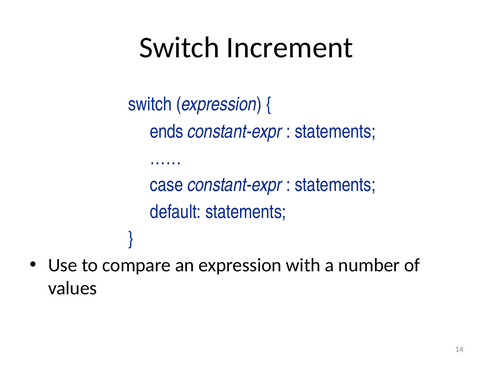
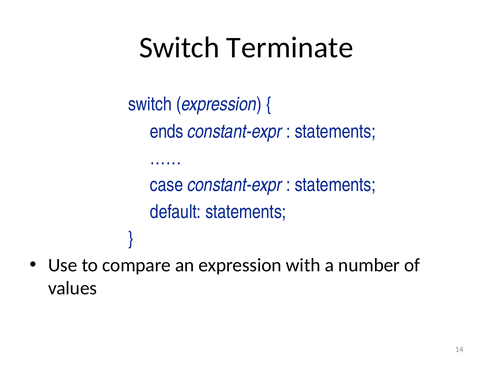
Increment: Increment -> Terminate
